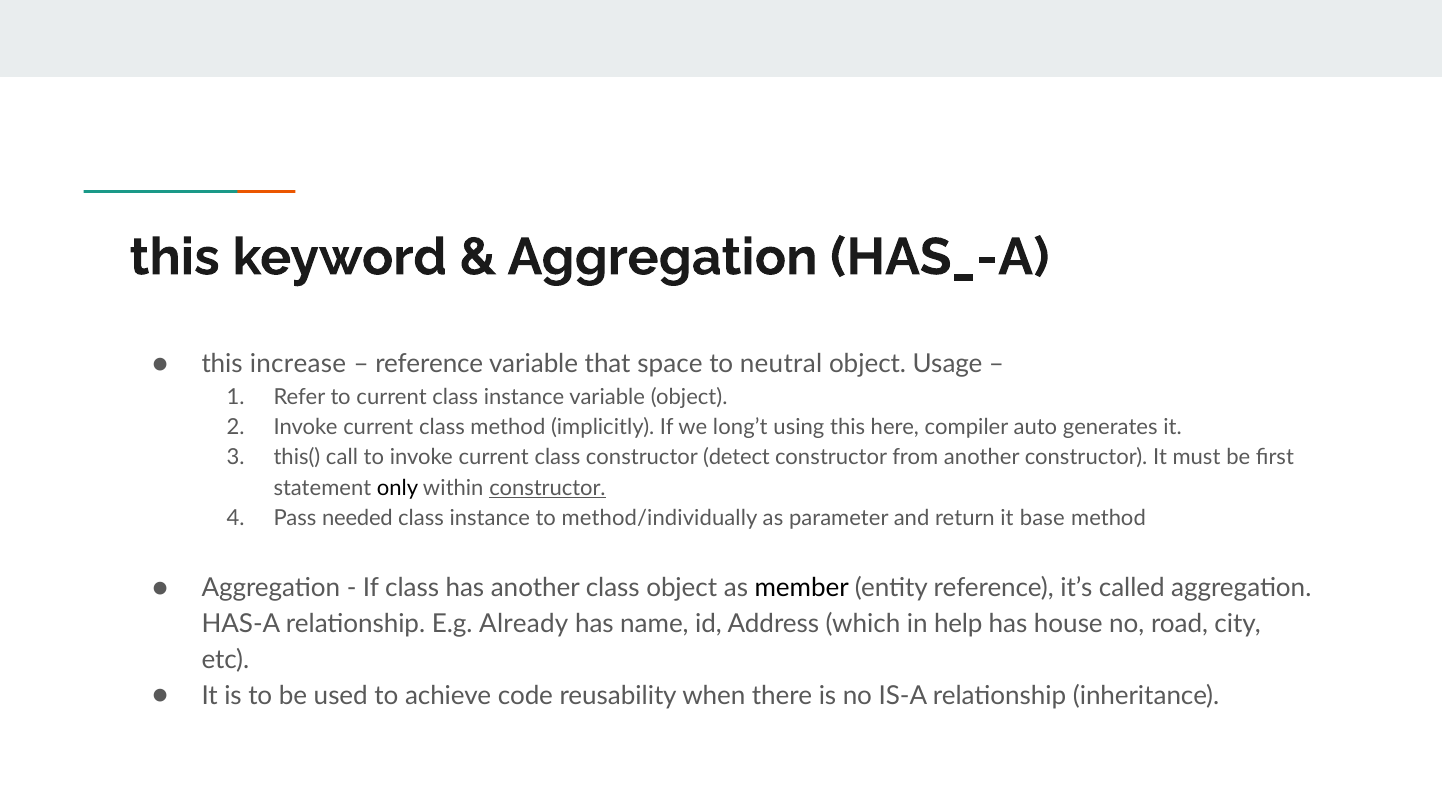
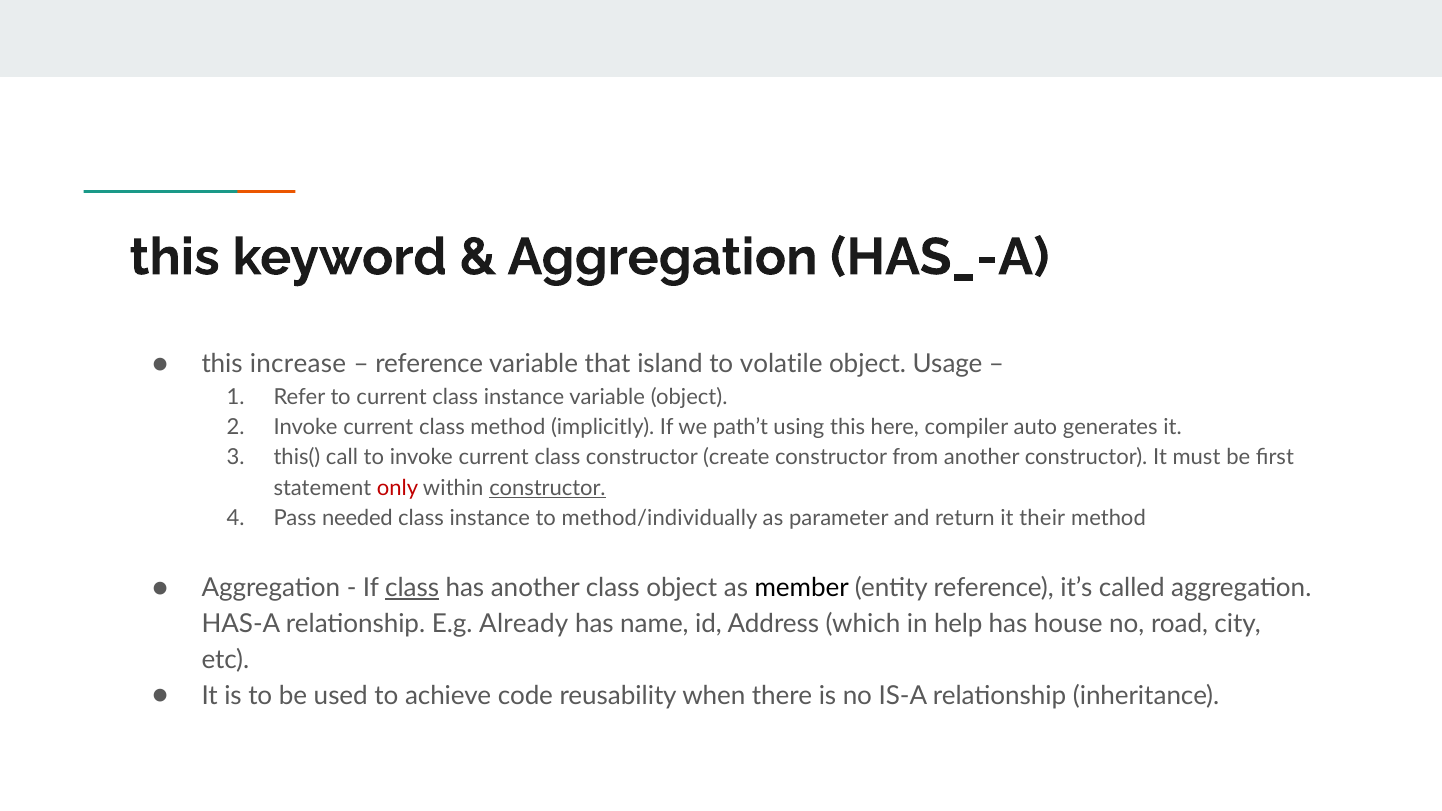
space: space -> island
neutral: neutral -> volatile
long’t: long’t -> path’t
detect: detect -> create
only colour: black -> red
base: base -> their
class at (412, 588) underline: none -> present
